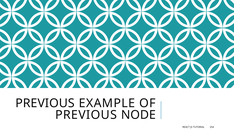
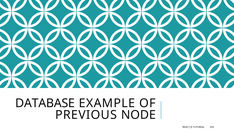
PREVIOUS at (45, 103): PREVIOUS -> DATABASE
